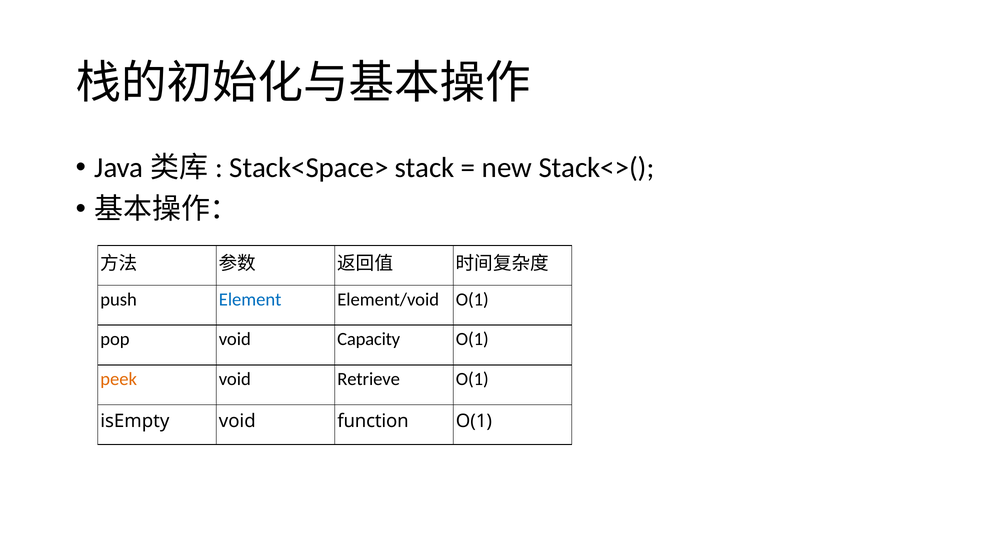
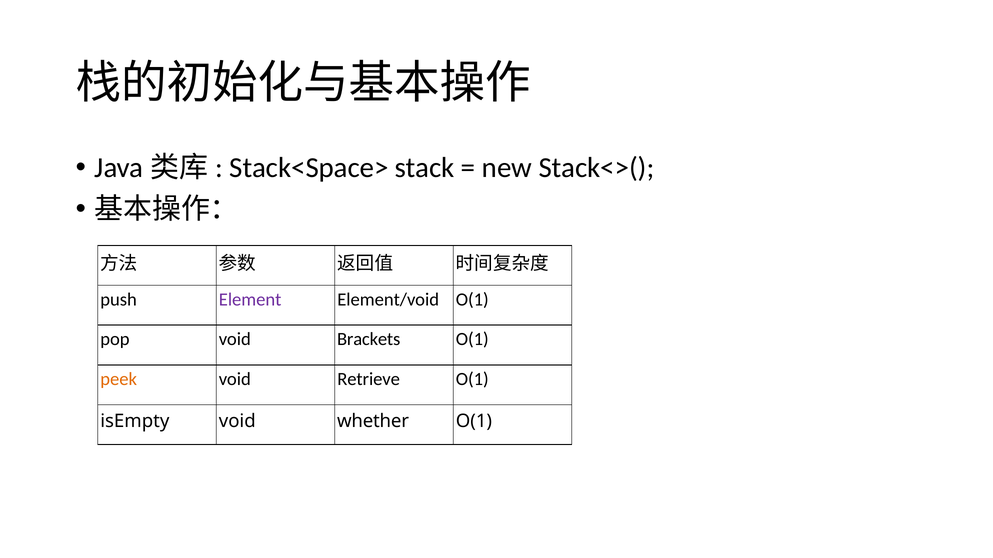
Element colour: blue -> purple
Capacity: Capacity -> Brackets
function: function -> whether
